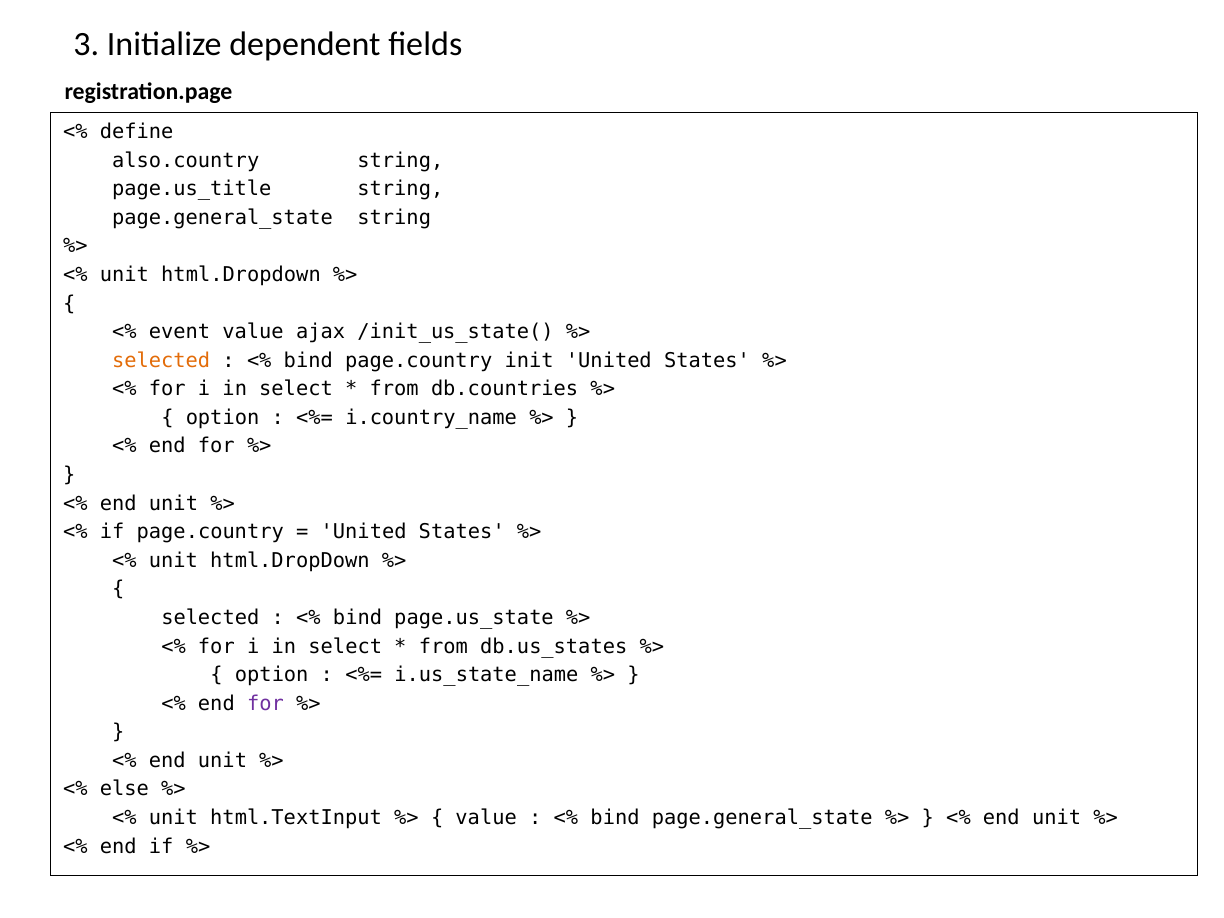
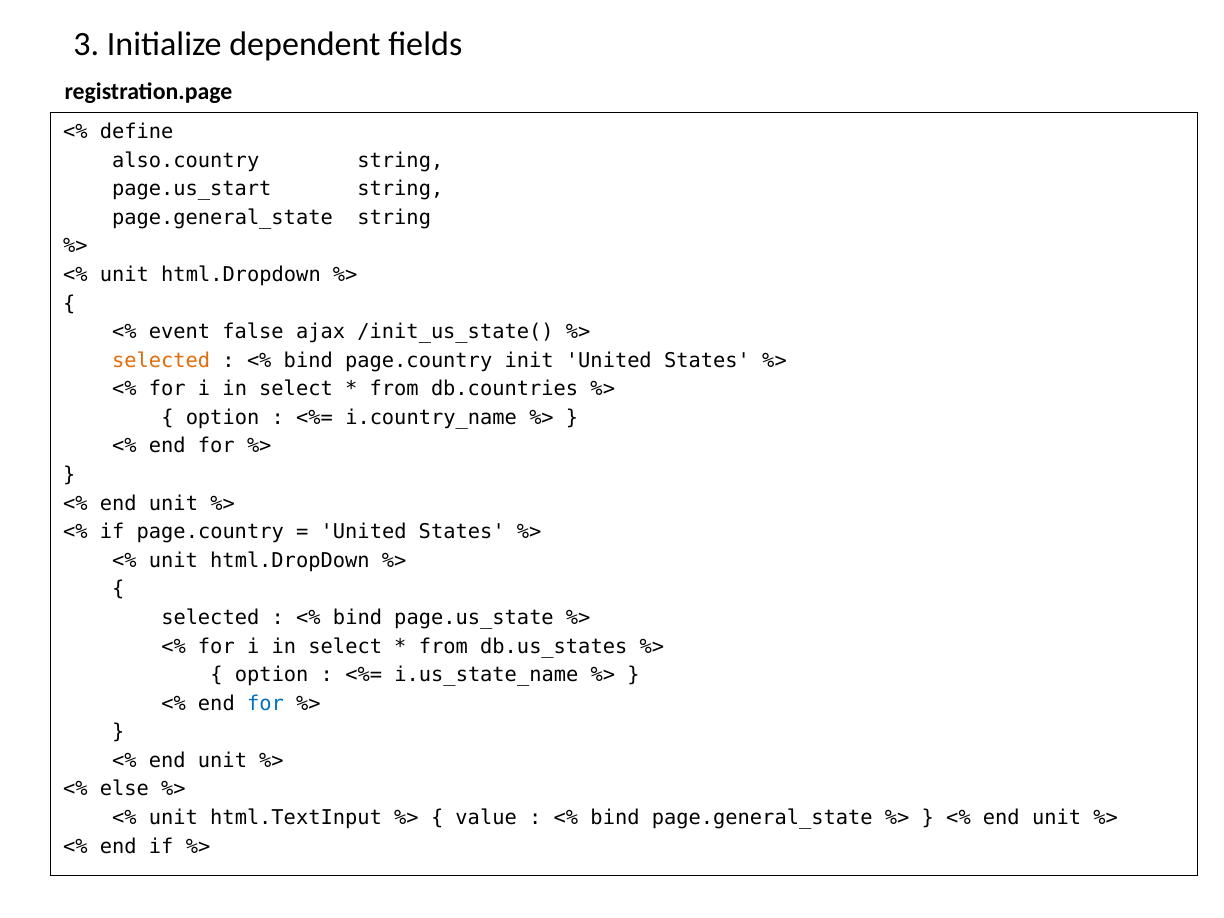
page.us_title: page.us_title -> page.us_start
event value: value -> false
for at (265, 703) colour: purple -> blue
